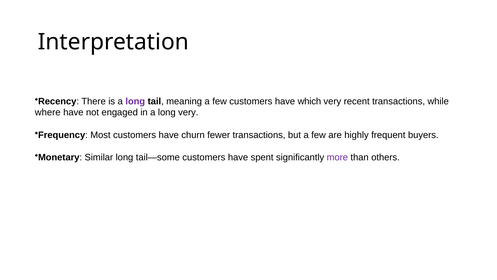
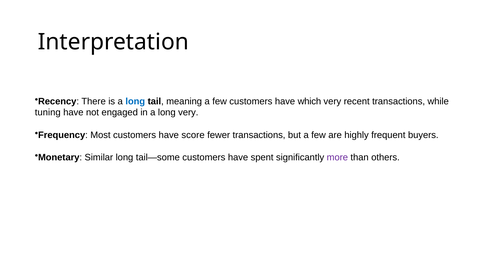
long at (135, 101) colour: purple -> blue
where: where -> tuning
churn: churn -> score
